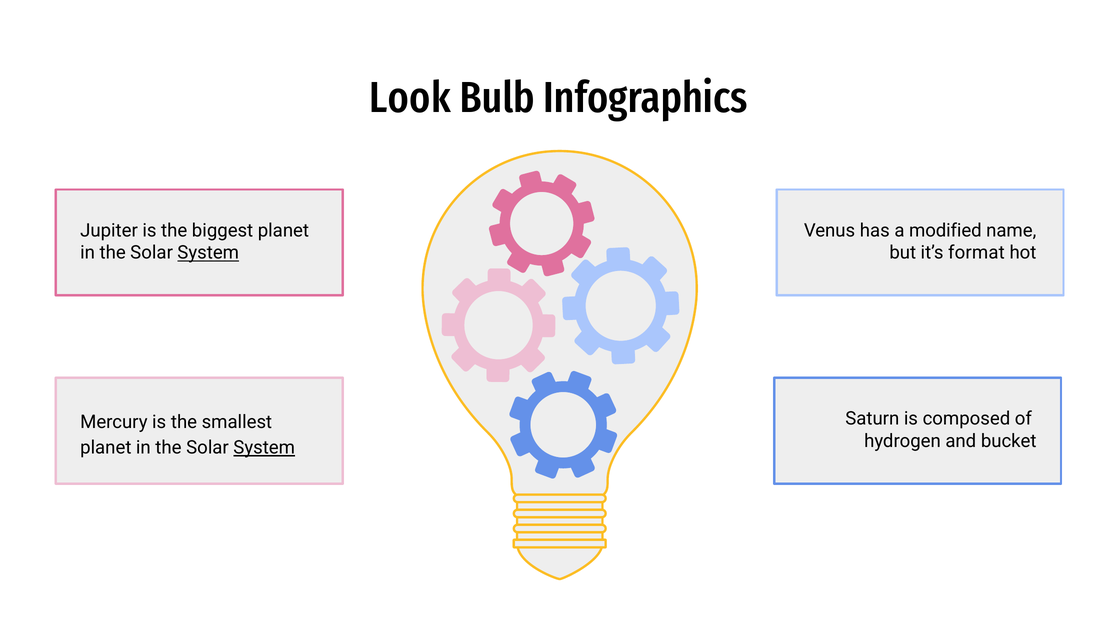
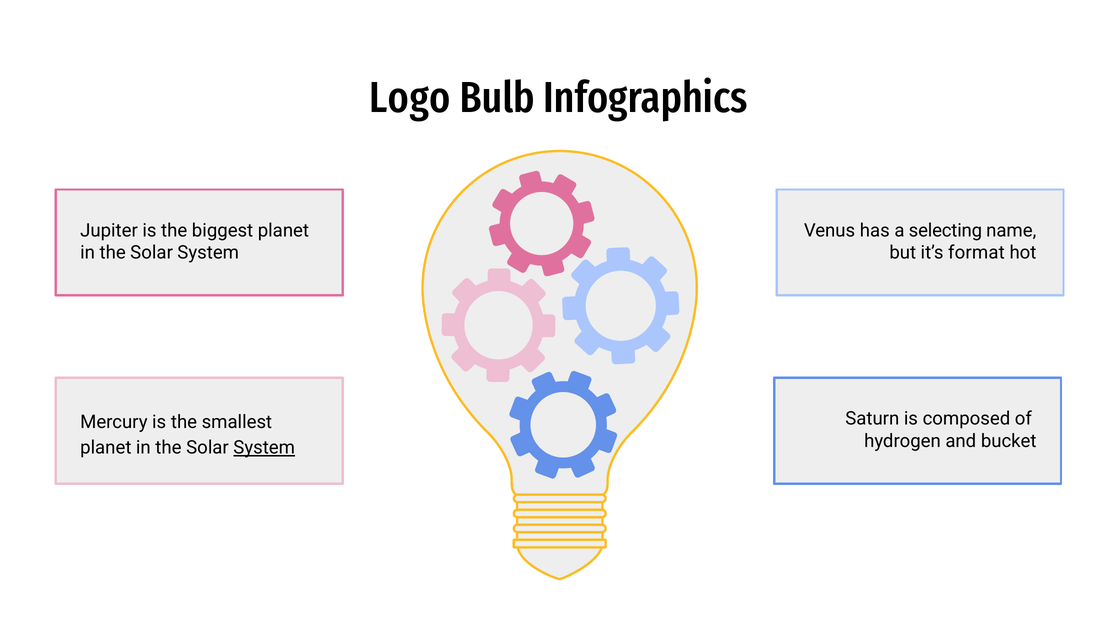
Look: Look -> Logo
modified: modified -> selecting
System at (208, 253) underline: present -> none
